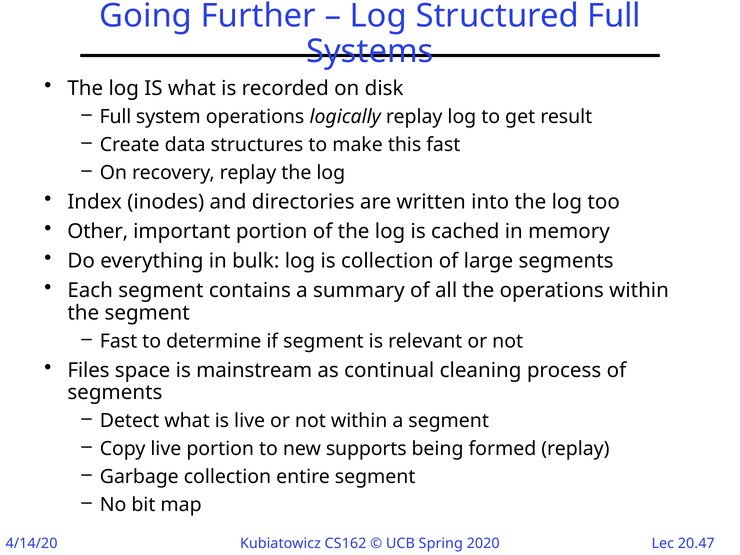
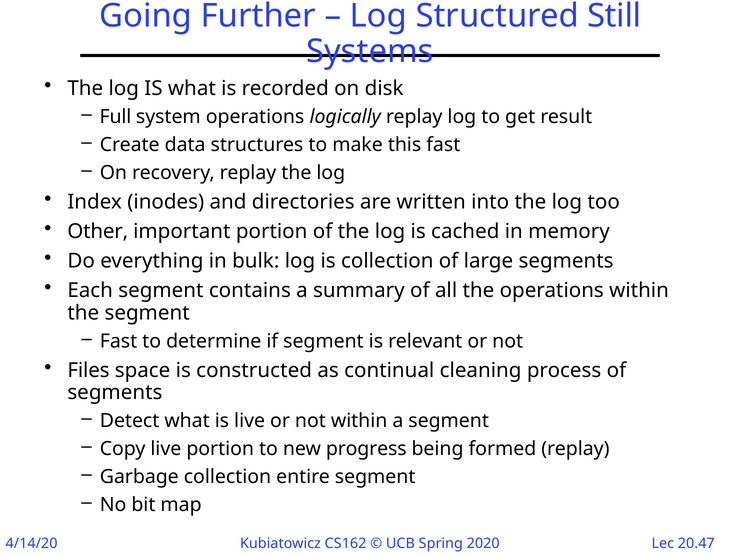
Structured Full: Full -> Still
mainstream: mainstream -> constructed
supports: supports -> progress
